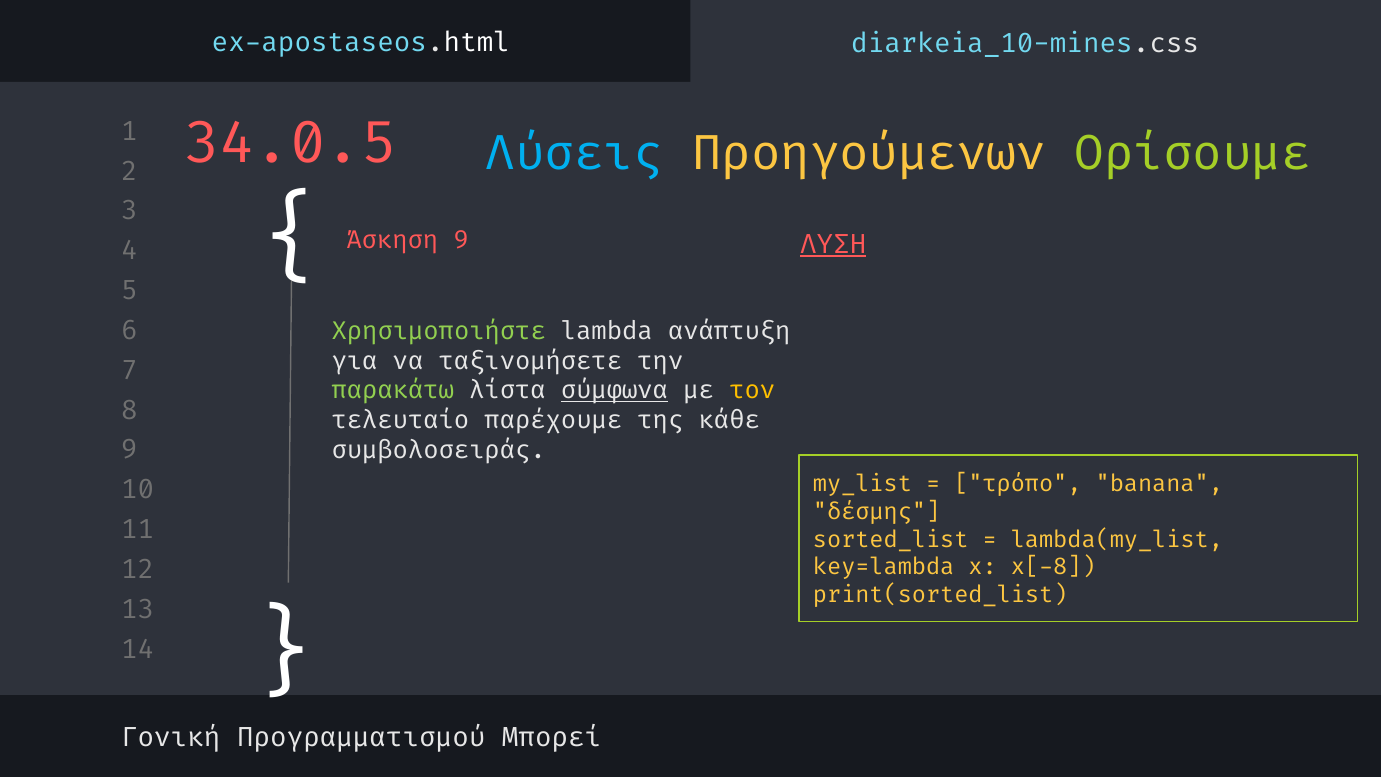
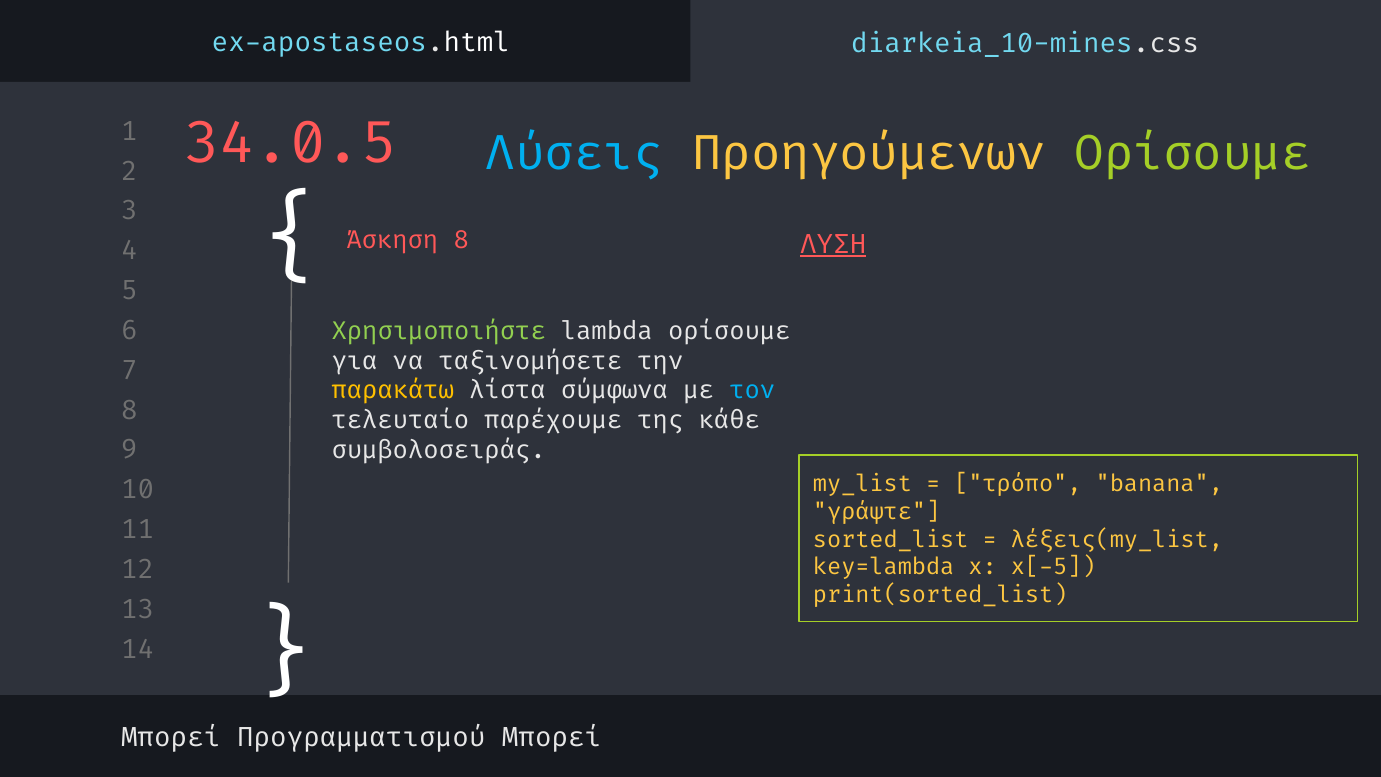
Άσκηση 9: 9 -> 8
lambda ανάπτυξη: ανάπτυξη -> ορίσουμε
παρακάτω colour: light green -> yellow
σύμφωνα underline: present -> none
τον colour: yellow -> light blue
δέσμης: δέσμης -> γράψτε
lambda(my_list: lambda(my_list -> λέξεις(my_list
x[-8: x[-8 -> x[-5
Γονική at (171, 738): Γονική -> Μπορεί
